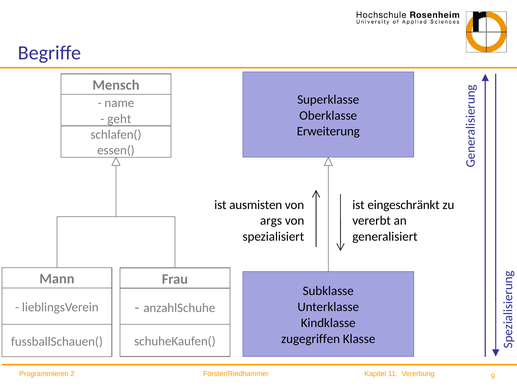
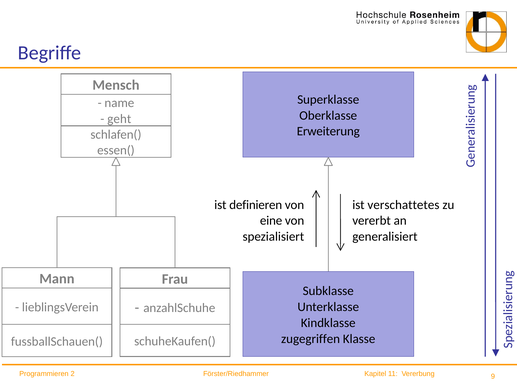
ausmisten: ausmisten -> definieren
eingeschränkt: eingeschränkt -> verschattetes
args: args -> eine
